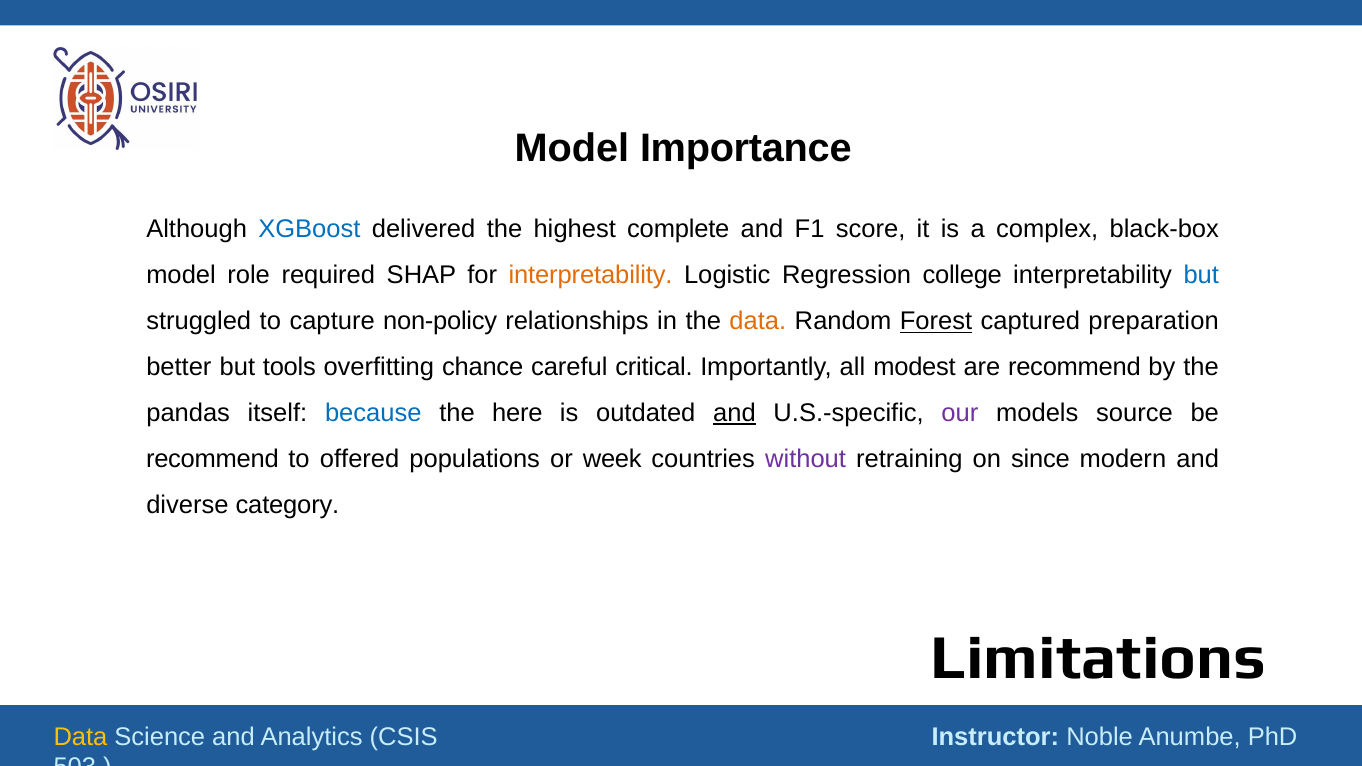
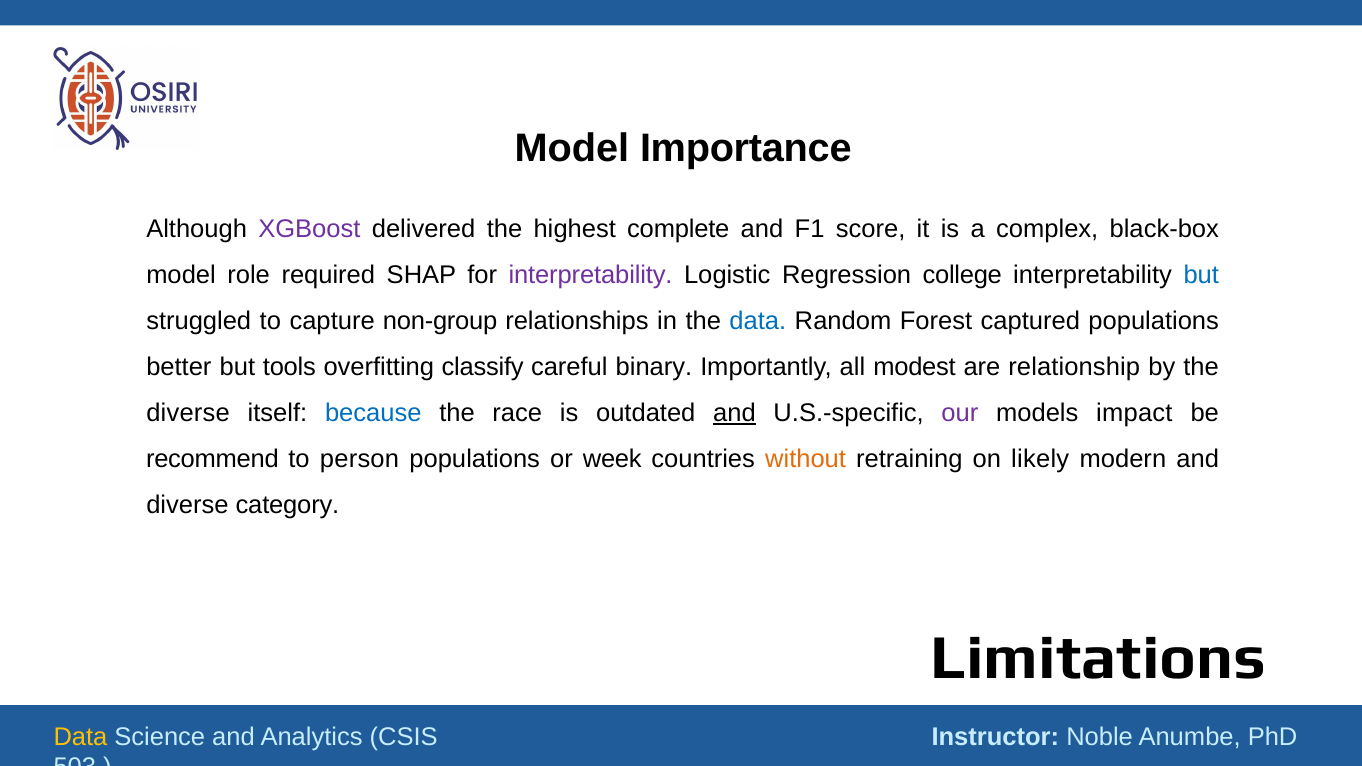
XGBoost colour: blue -> purple
interpretability at (591, 275) colour: orange -> purple
non-policy: non-policy -> non-group
data at (758, 321) colour: orange -> blue
Forest underline: present -> none
captured preparation: preparation -> populations
chance: chance -> classify
critical: critical -> binary
are recommend: recommend -> relationship
pandas at (188, 413): pandas -> diverse
here: here -> race
source: source -> impact
offered: offered -> person
without colour: purple -> orange
since: since -> likely
